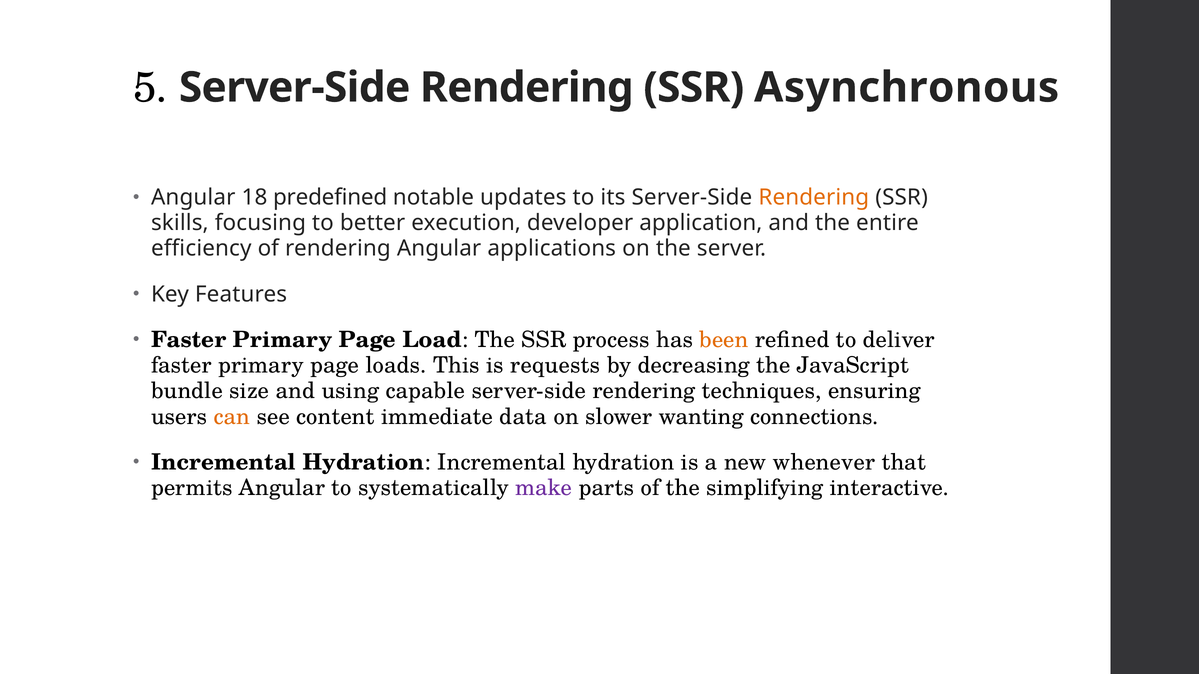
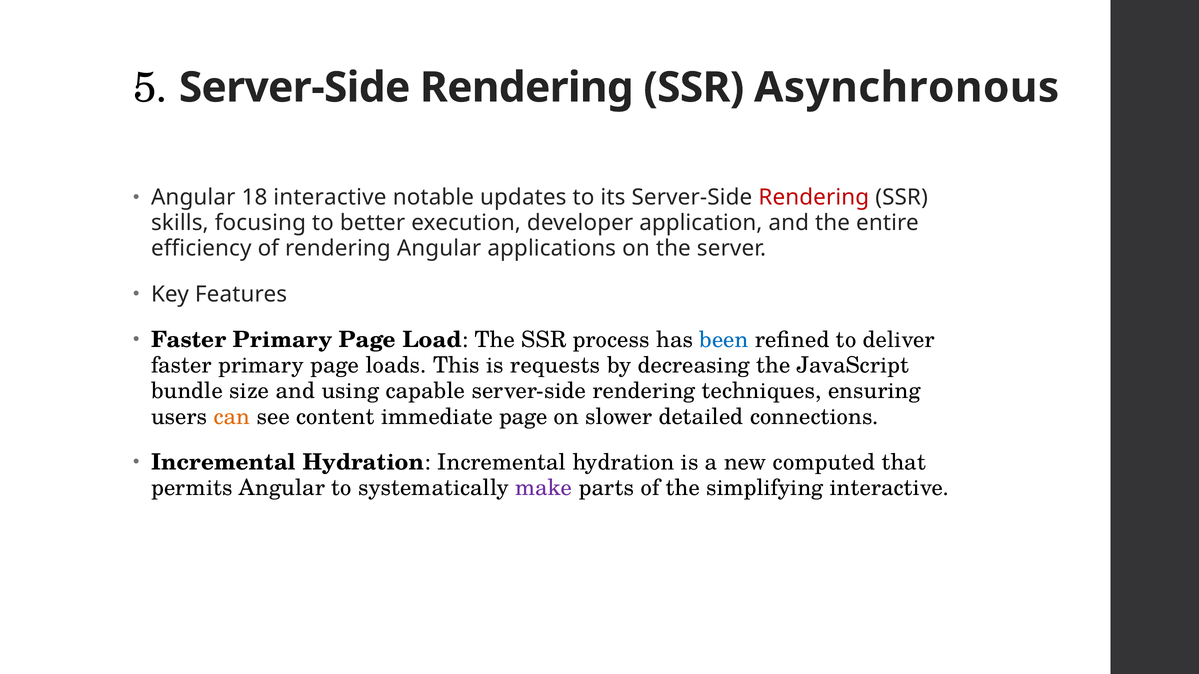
18 predefined: predefined -> interactive
Rendering at (814, 197) colour: orange -> red
been colour: orange -> blue
immediate data: data -> page
wanting: wanting -> detailed
whenever: whenever -> computed
